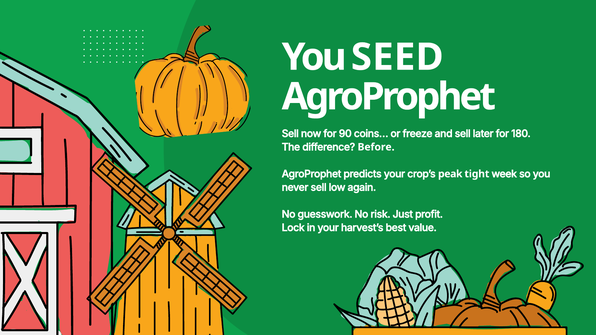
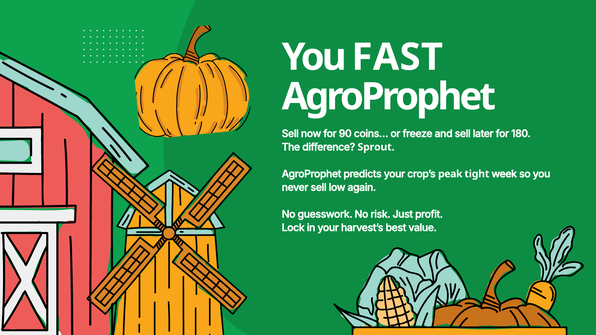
SEED: SEED -> FAST
Before: Before -> Sprout
